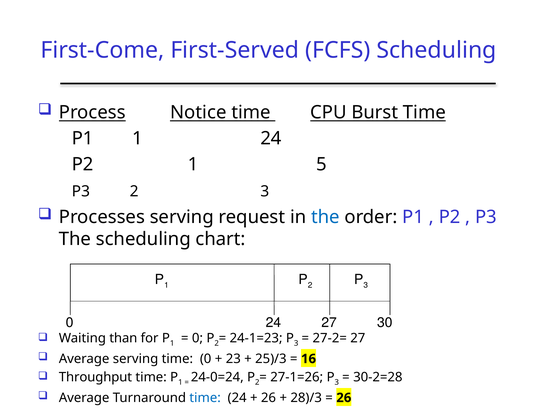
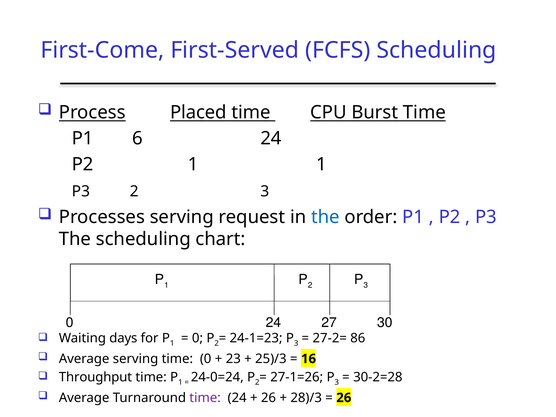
Notice: Notice -> Placed
P1 1: 1 -> 6
1 5: 5 -> 1
than: than -> days
27-2= 27: 27 -> 86
time at (205, 398) colour: blue -> purple
